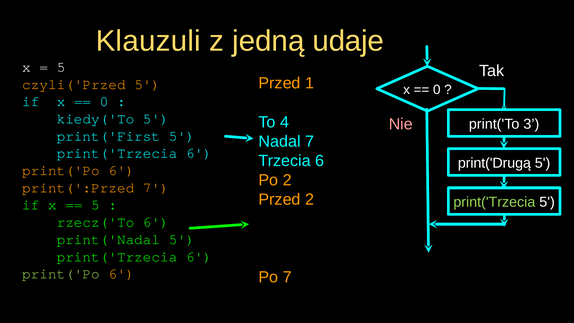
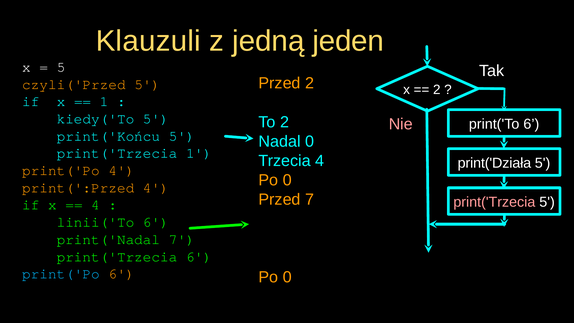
udaje: udaje -> jeden
Przed 1: 1 -> 2
0 at (437, 90): 0 -> 2
0 at (104, 101): 0 -> 1
To 4: 4 -> 2
print('To 3: 3 -> 6
print('First: print('First -> print('Końcu
Nadal 7: 7 -> 0
6 at (199, 153): 6 -> 1
Trzecia 6: 6 -> 4
print('Drugą: print('Drugą -> print('Działa
6 at (121, 170): 6 -> 4
2 at (287, 180): 2 -> 0
print(':Przed 7: 7 -> 4
Przed 2: 2 -> 7
print('Trzecia at (494, 202) colour: light green -> pink
5 at (96, 205): 5 -> 4
rzecz('To: rzecz('To -> linii('To
print('Nadal 5: 5 -> 7
print('Po at (61, 274) colour: light green -> light blue
7 at (287, 277): 7 -> 0
